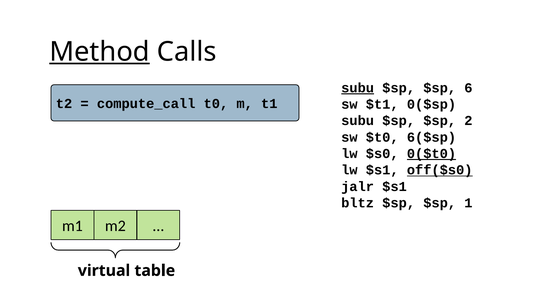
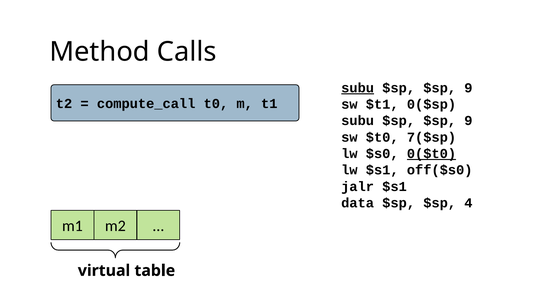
Method underline: present -> none
6 at (468, 88): 6 -> 9
2 at (468, 121): 2 -> 9
6($sp: 6($sp -> 7($sp
off($s0 underline: present -> none
bltz: bltz -> data
1: 1 -> 4
